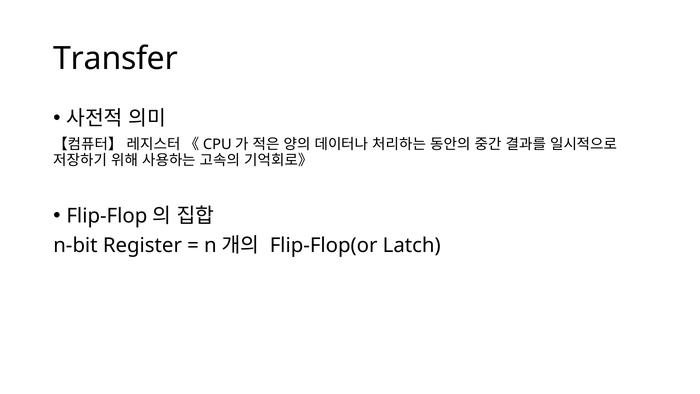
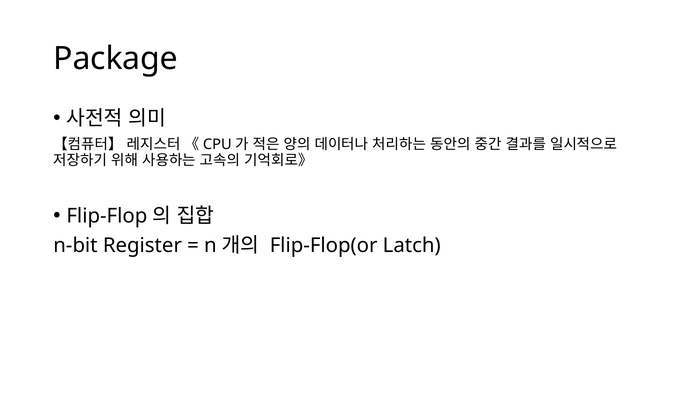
Transfer: Transfer -> Package
